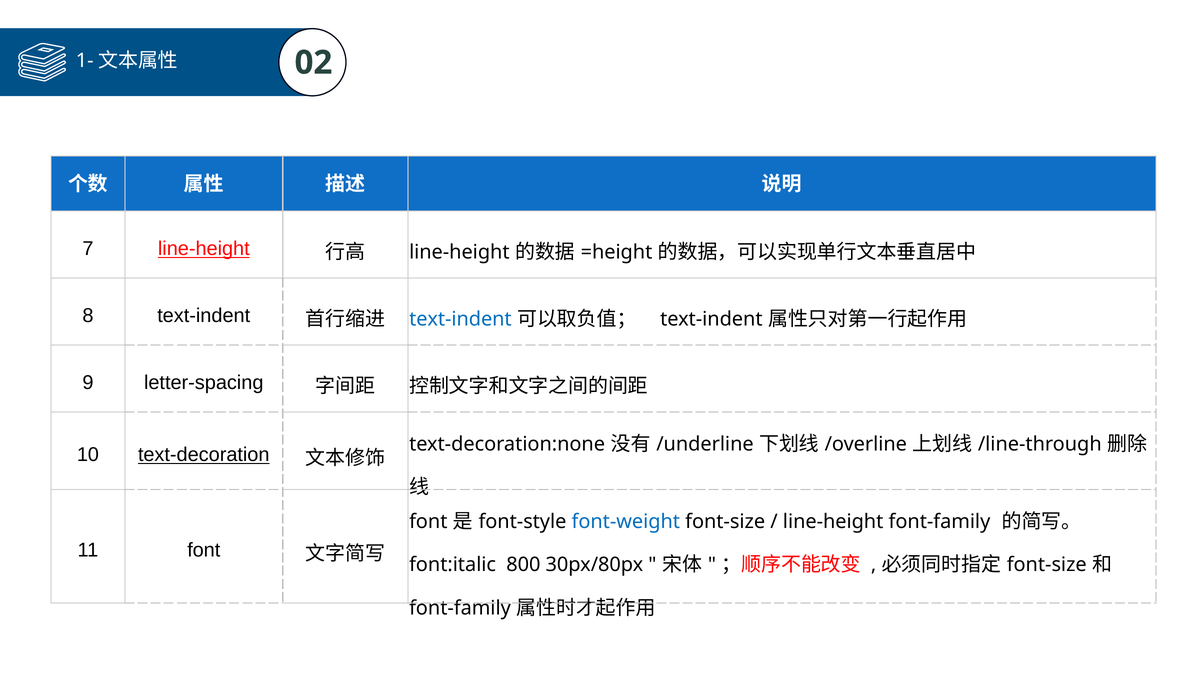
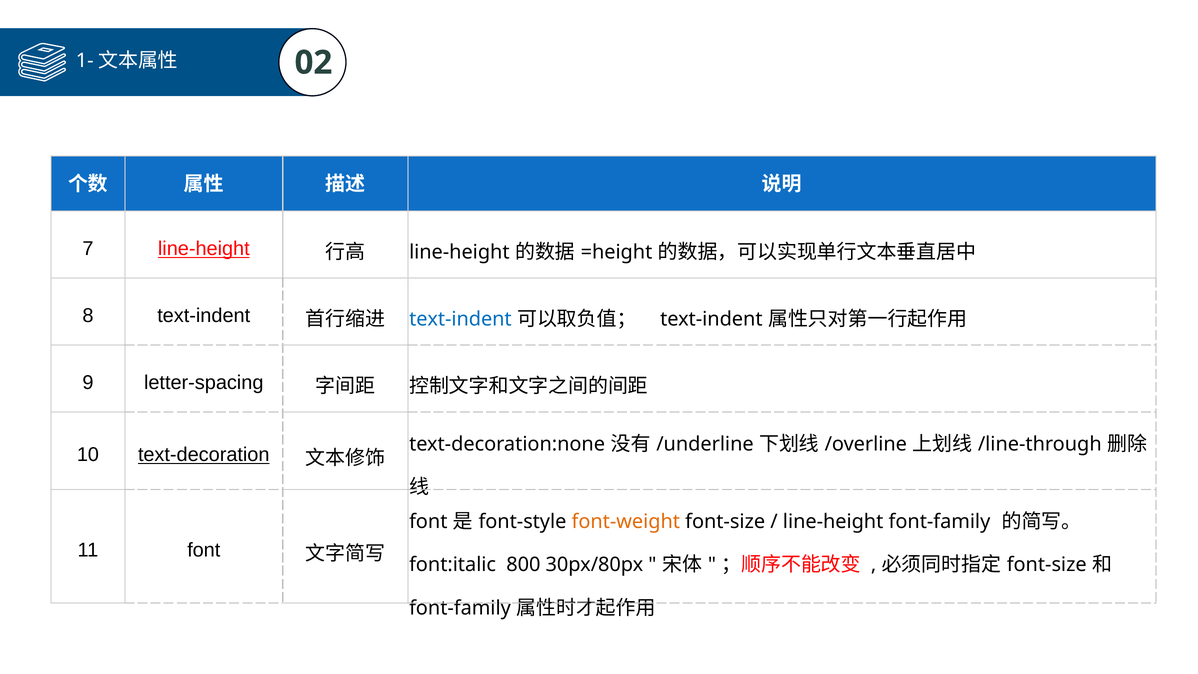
font-weight colour: blue -> orange
